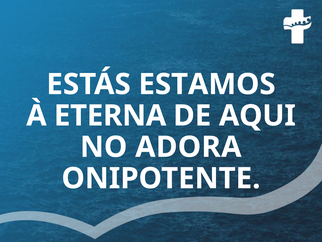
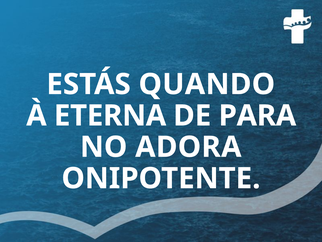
ESTAMOS: ESTAMOS -> QUANDO
AQUI: AQUI -> PARA
